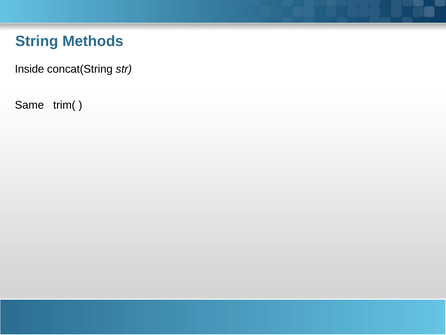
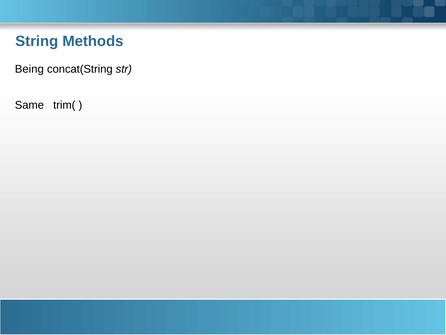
Inside: Inside -> Being
